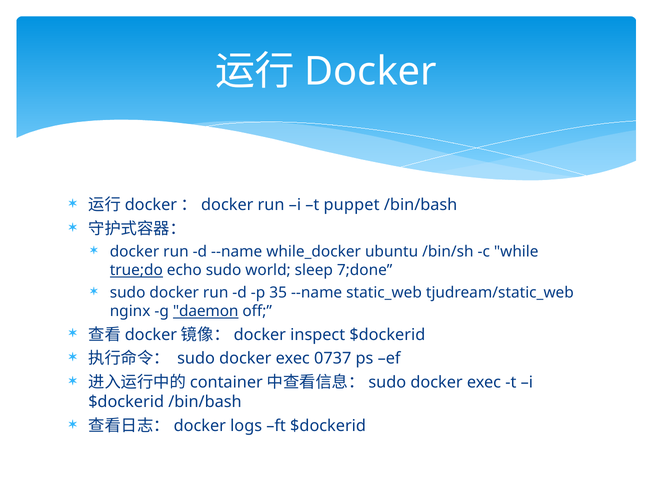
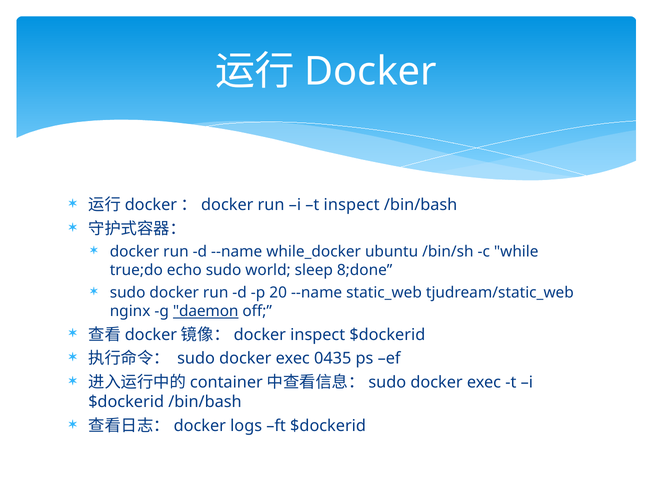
t puppet: puppet -> inspect
true;do underline: present -> none
7;done: 7;done -> 8;done
35: 35 -> 20
0737: 0737 -> 0435
